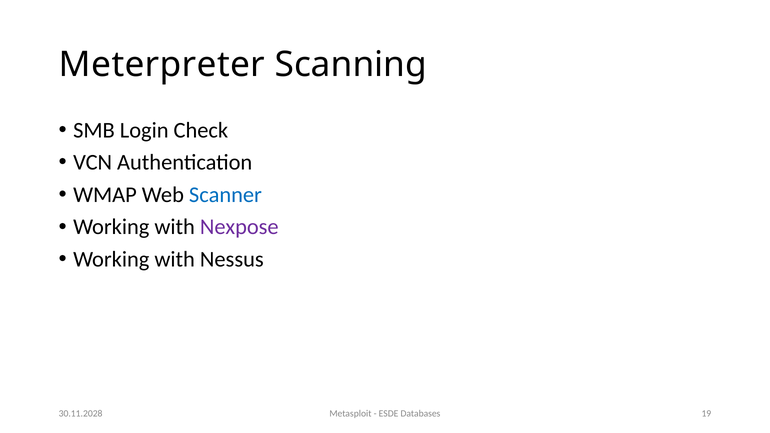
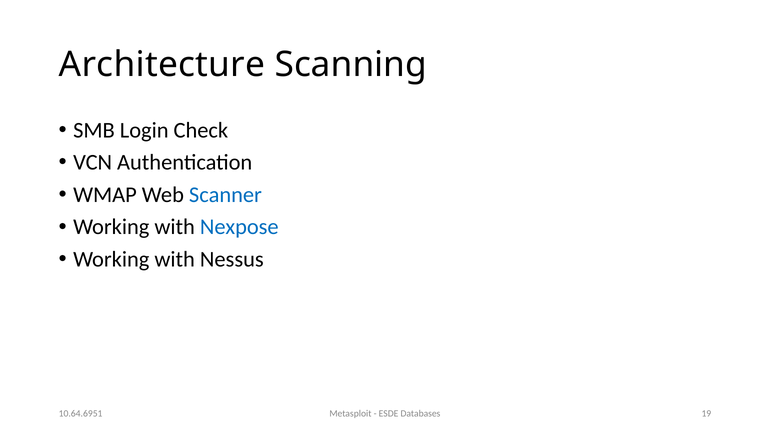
Meterpreter: Meterpreter -> Architecture
Nexpose colour: purple -> blue
30.11.2028: 30.11.2028 -> 10.64.6951
